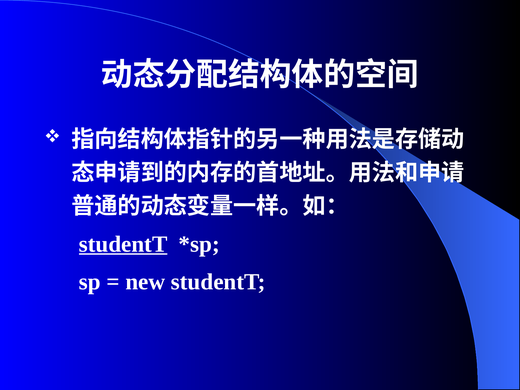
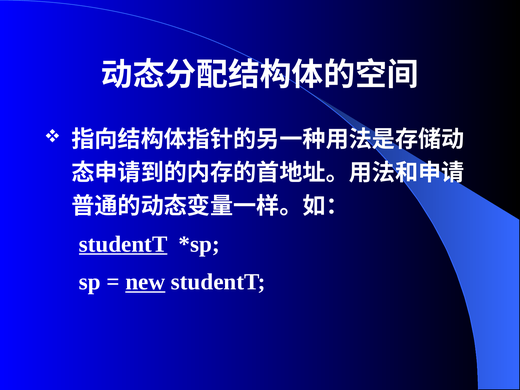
new underline: none -> present
